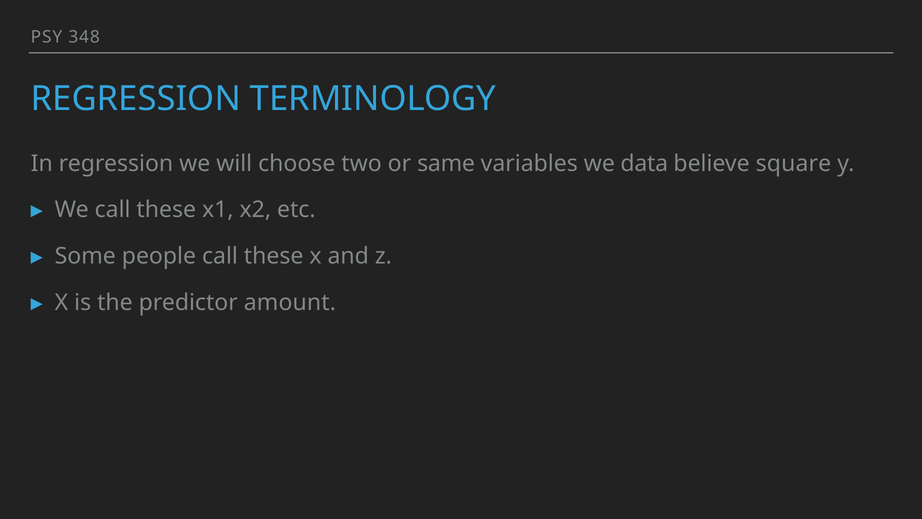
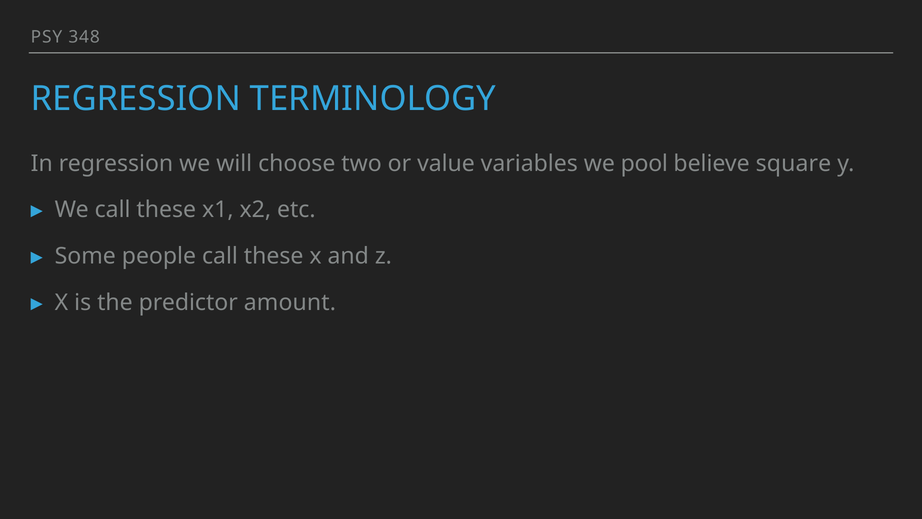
same: same -> value
data: data -> pool
